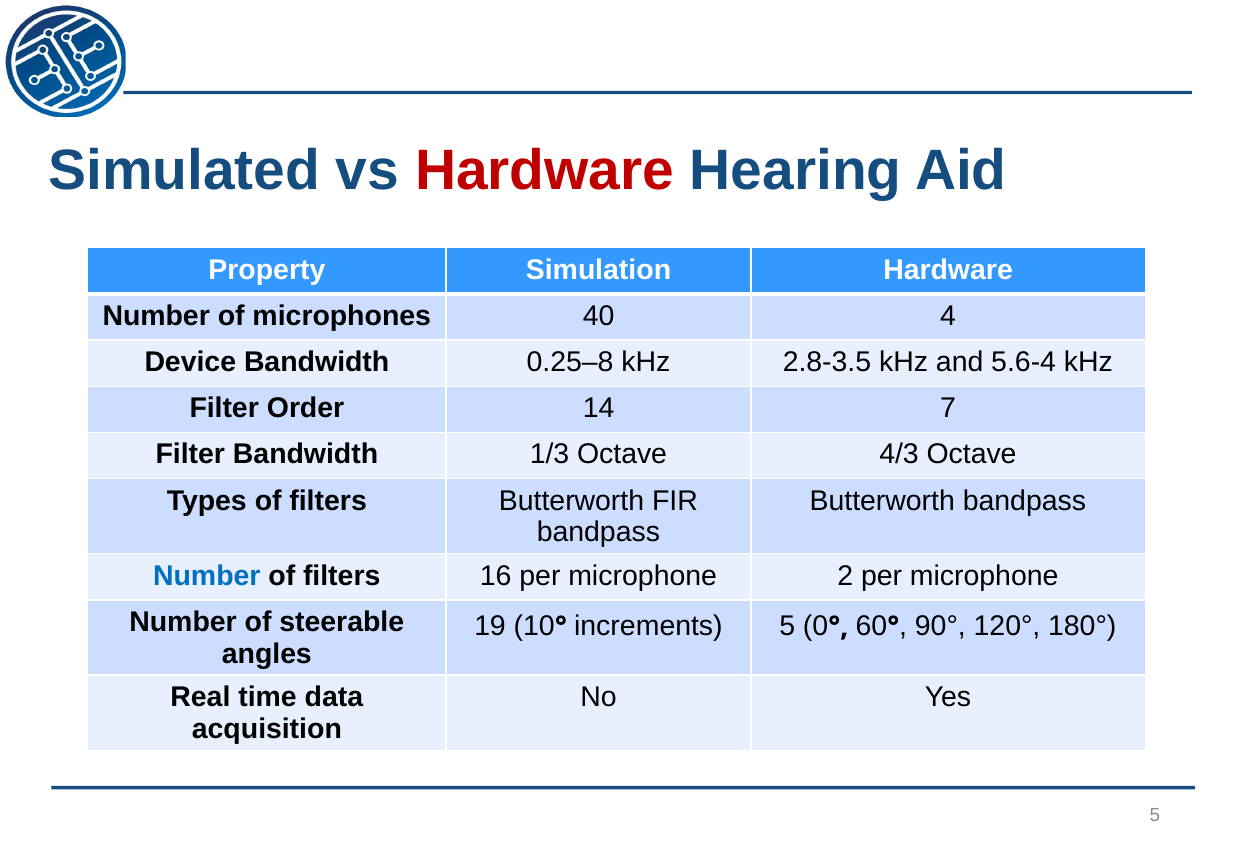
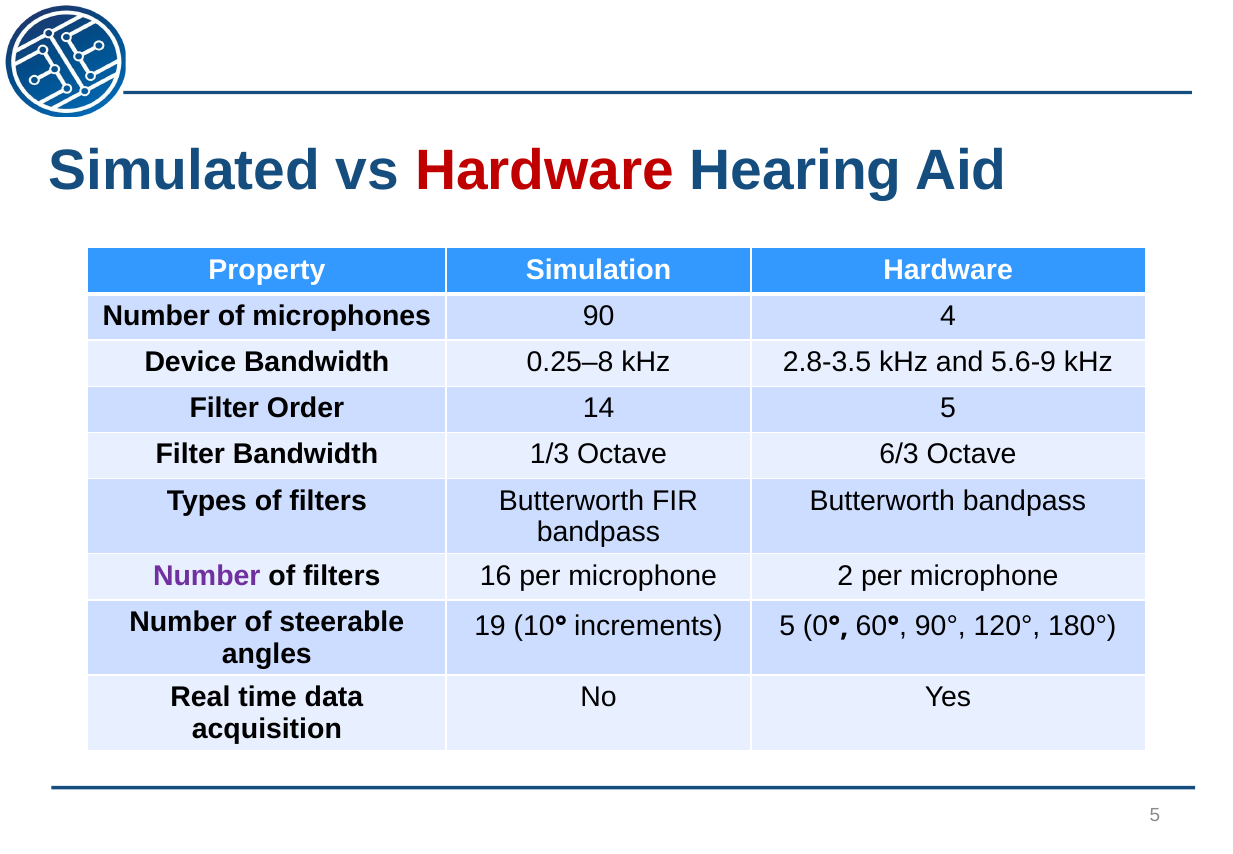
40: 40 -> 90
5.6-4: 5.6-4 -> 5.6-9
14 7: 7 -> 5
4/3: 4/3 -> 6/3
Number at (207, 576) colour: blue -> purple
